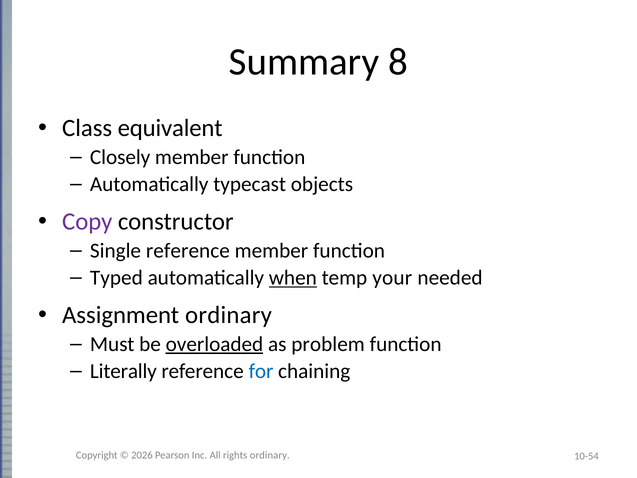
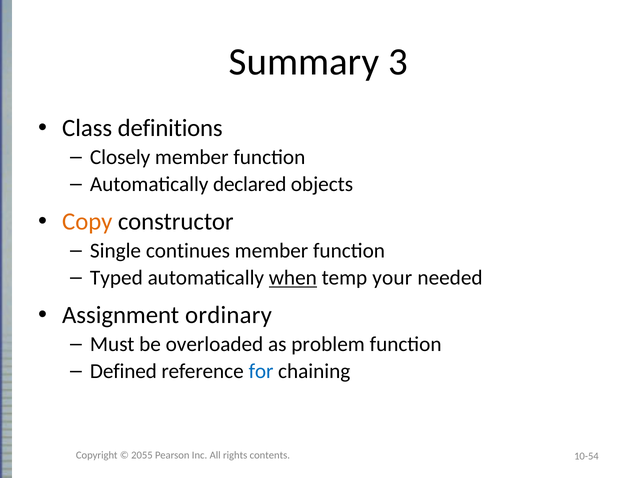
8: 8 -> 3
equivalent: equivalent -> definitions
typecast: typecast -> declared
Copy colour: purple -> orange
Single reference: reference -> continues
overloaded underline: present -> none
Literally: Literally -> Defined
2026: 2026 -> 2055
rights ordinary: ordinary -> contents
